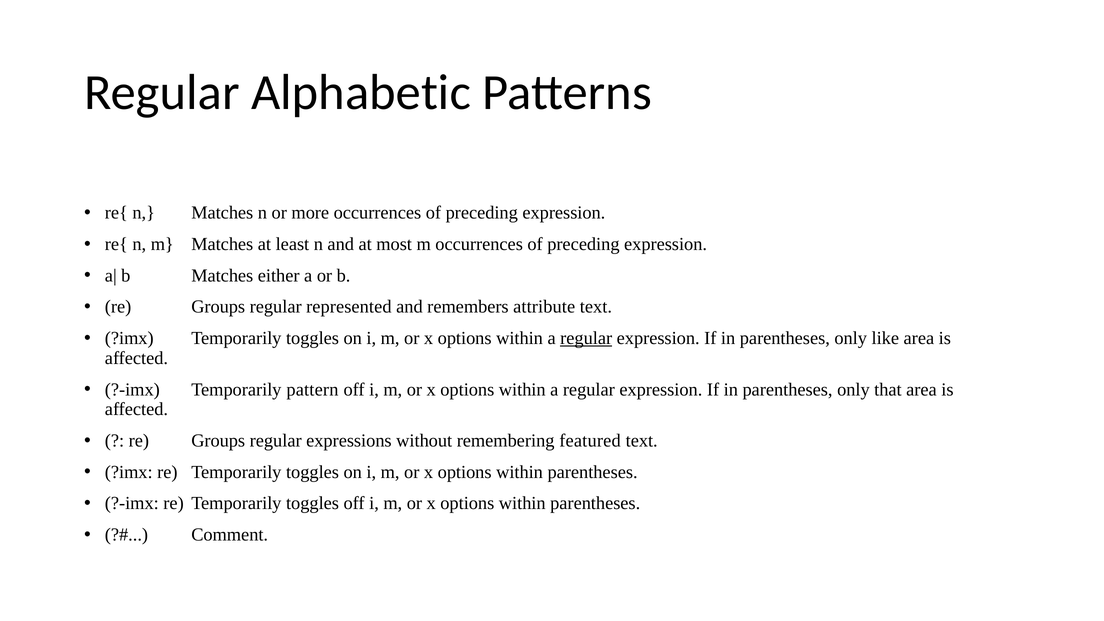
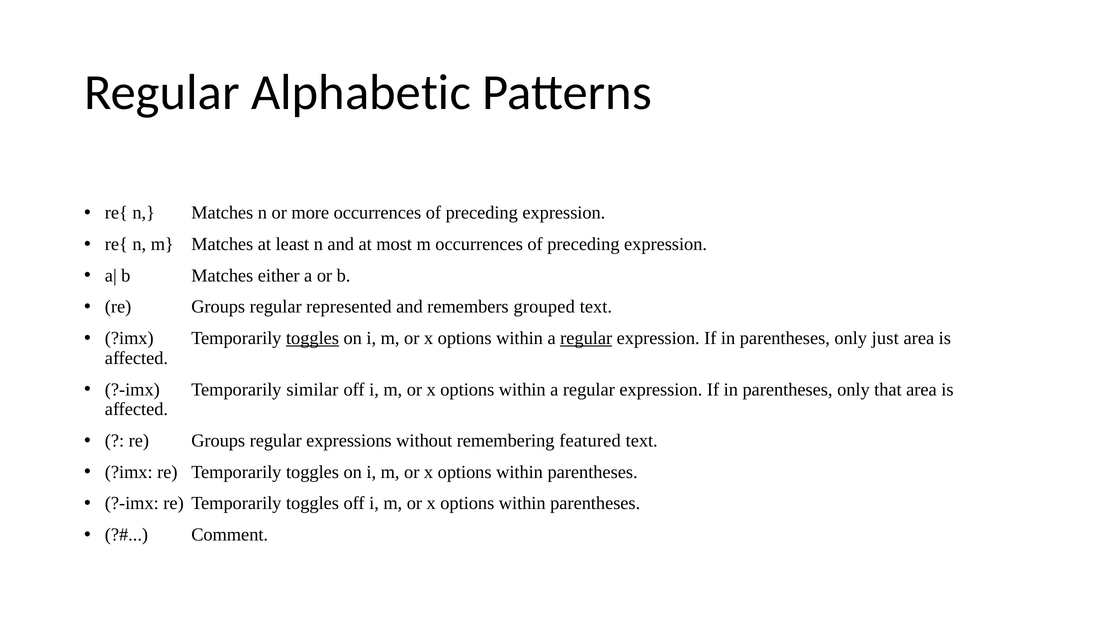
attribute: attribute -> grouped
toggles at (313, 338) underline: none -> present
like: like -> just
pattern: pattern -> similar
